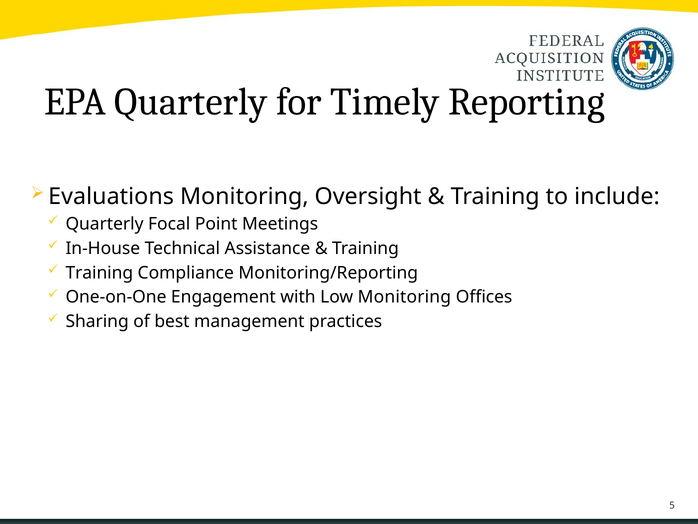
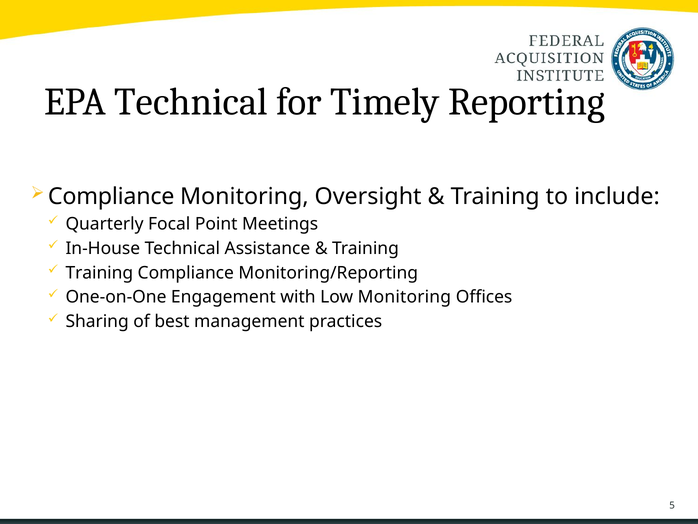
EPA Quarterly: Quarterly -> Technical
Evaluations at (111, 196): Evaluations -> Compliance
